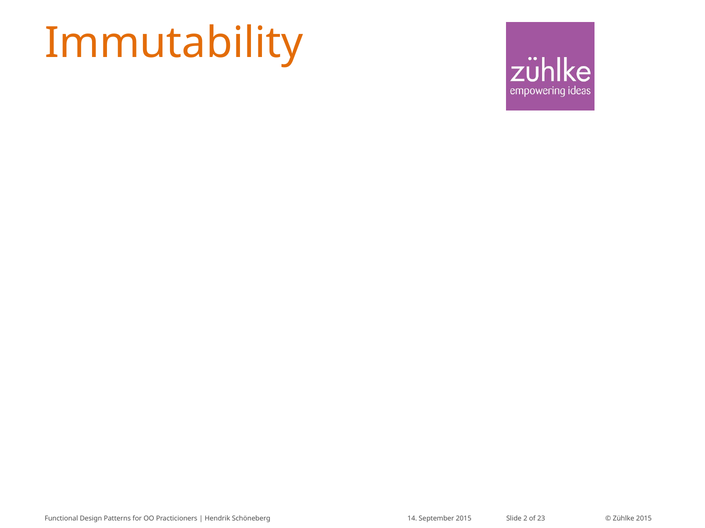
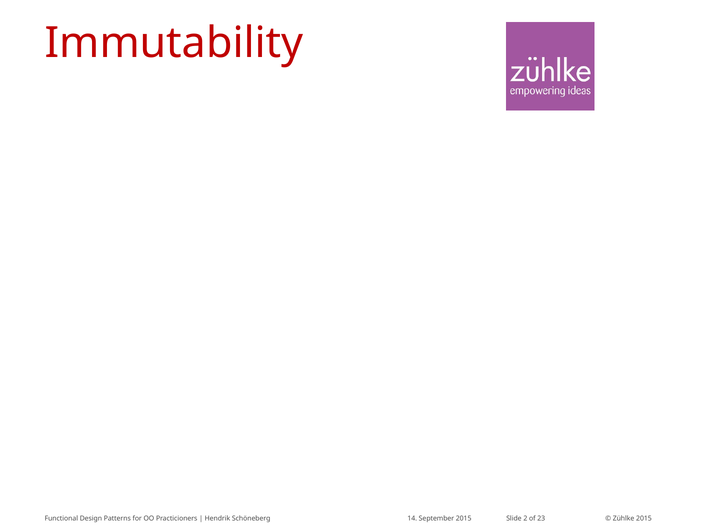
Immutability colour: orange -> red
